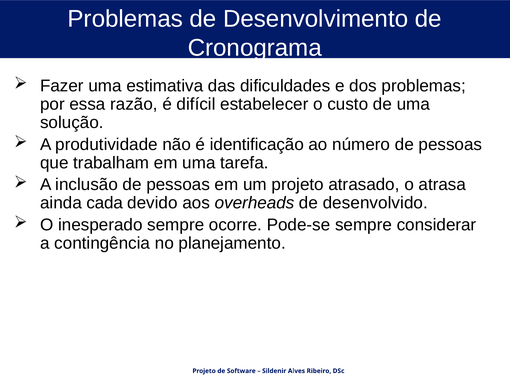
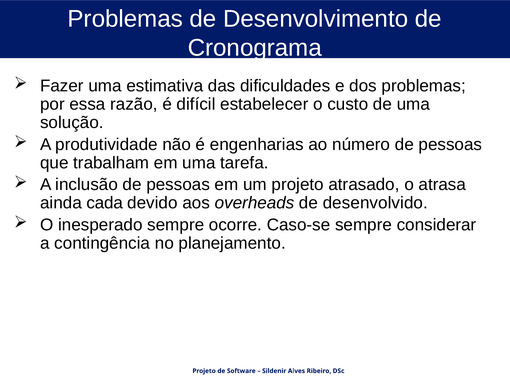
identificação: identificação -> engenharias
Pode-se: Pode-se -> Caso-se
